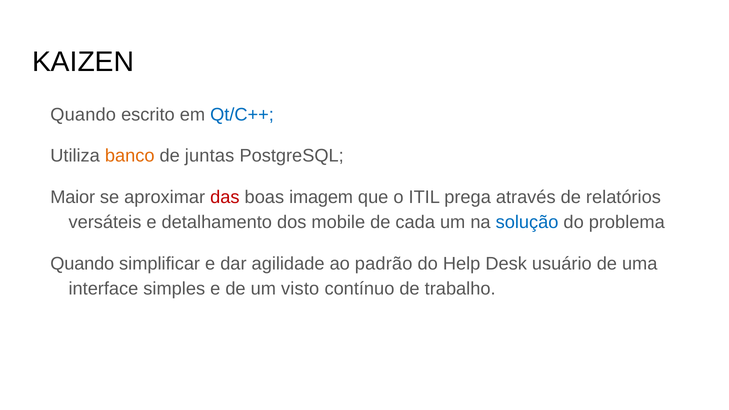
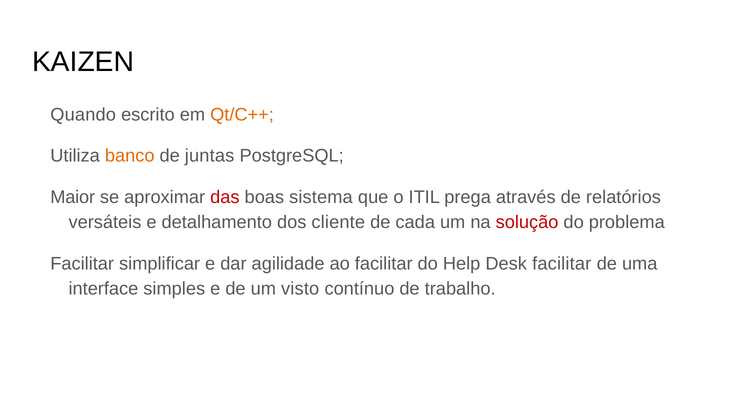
Qt/C++ colour: blue -> orange
imagem: imagem -> sistema
mobile: mobile -> cliente
solução colour: blue -> red
Quando at (82, 264): Quando -> Facilitar
ao padrão: padrão -> facilitar
Desk usuário: usuário -> facilitar
